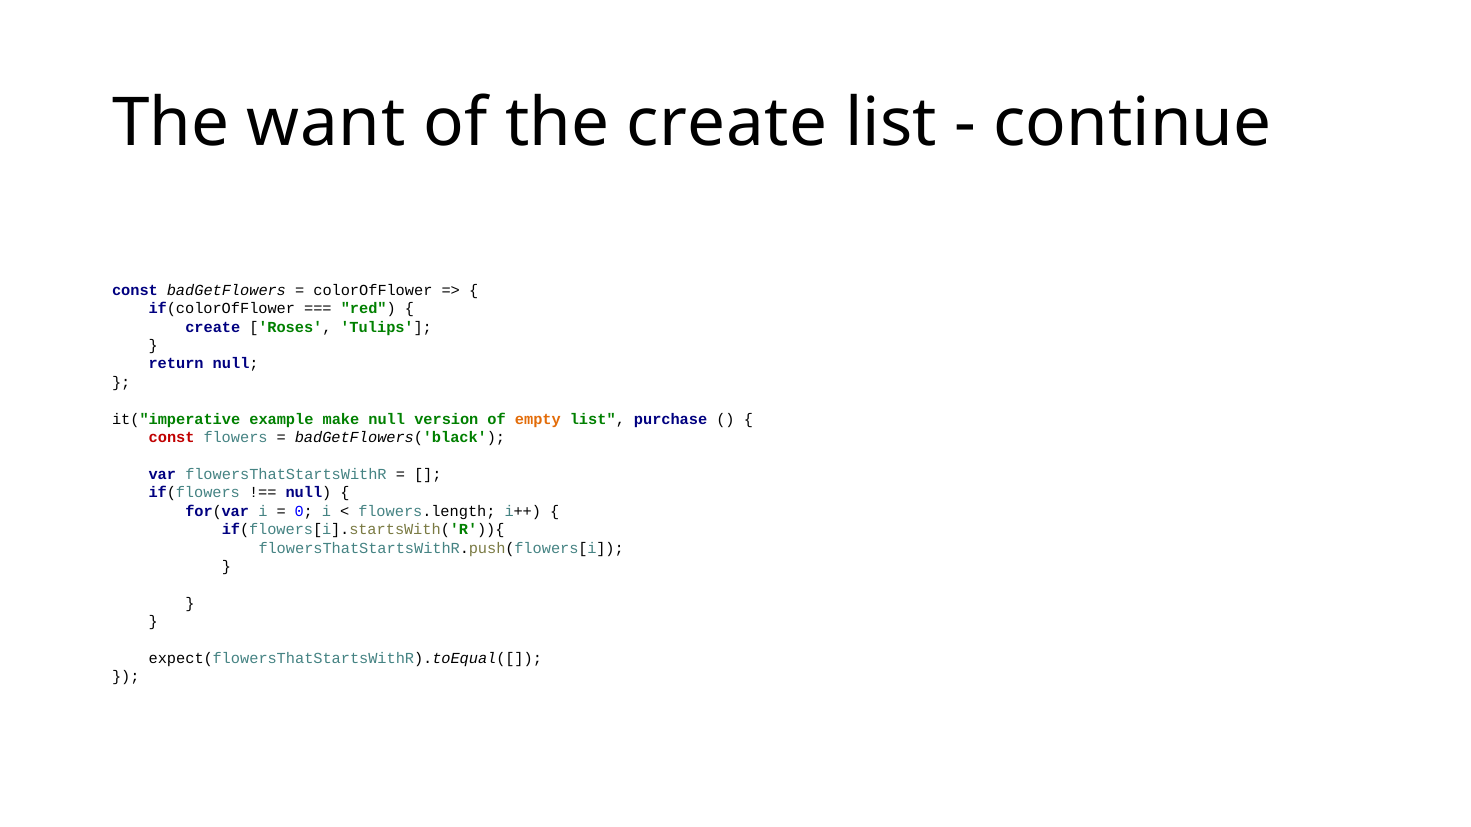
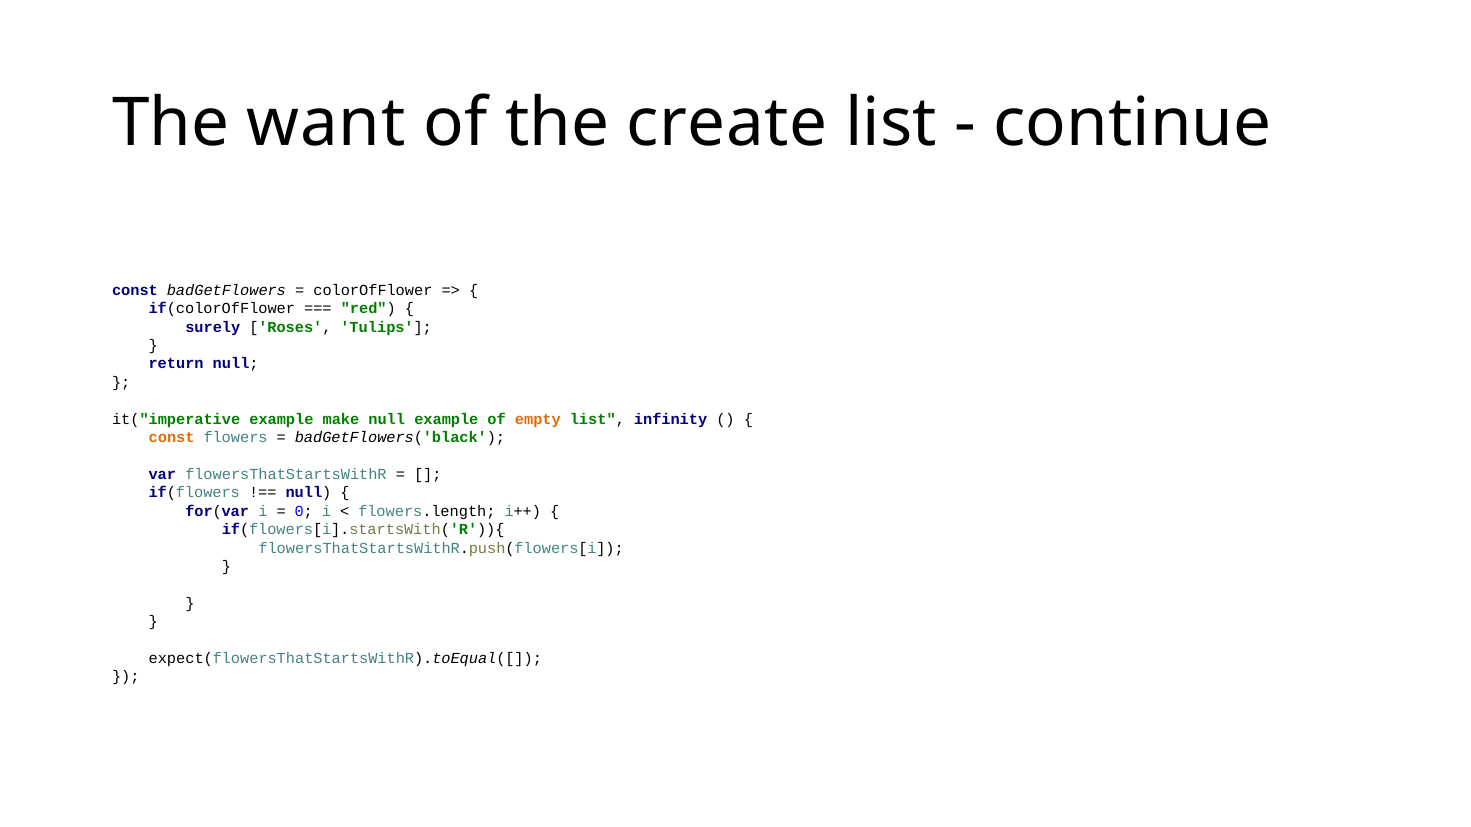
create at (213, 327): create -> surely
null version: version -> example
purchase: purchase -> infinity
const at (172, 438) colour: red -> orange
